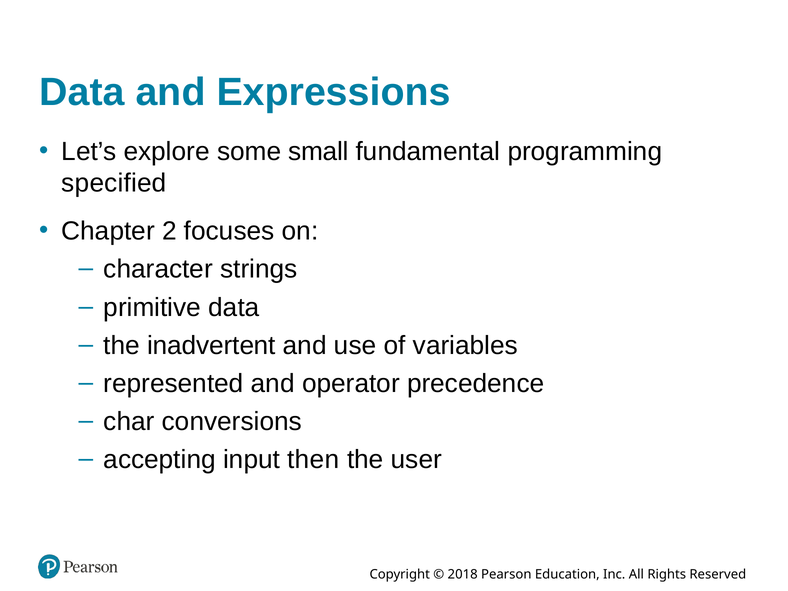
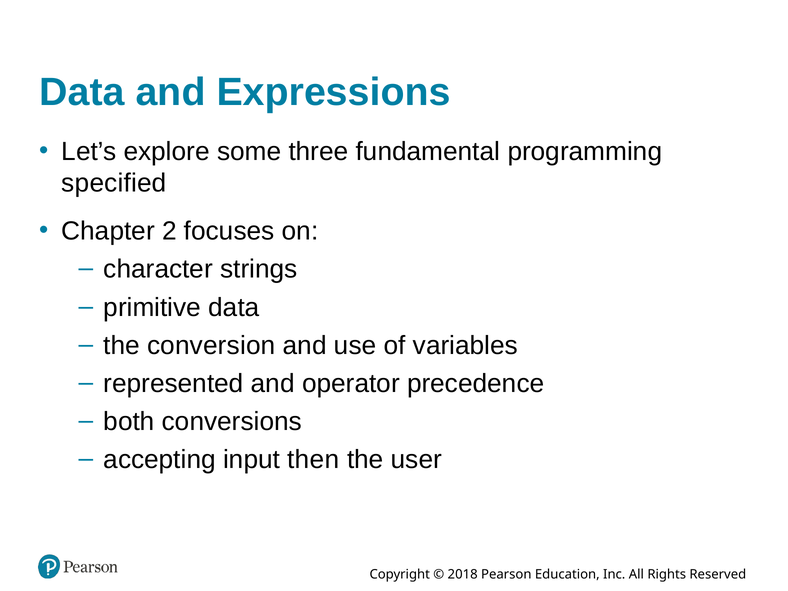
small: small -> three
inadvertent: inadvertent -> conversion
char: char -> both
